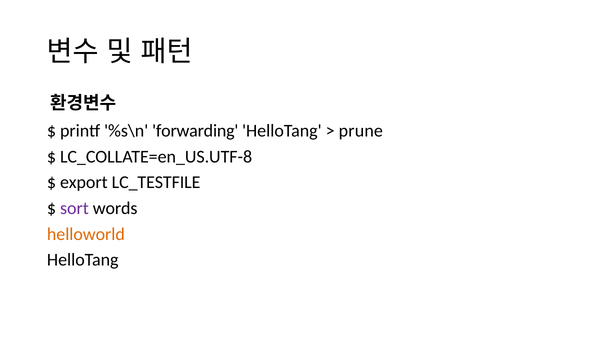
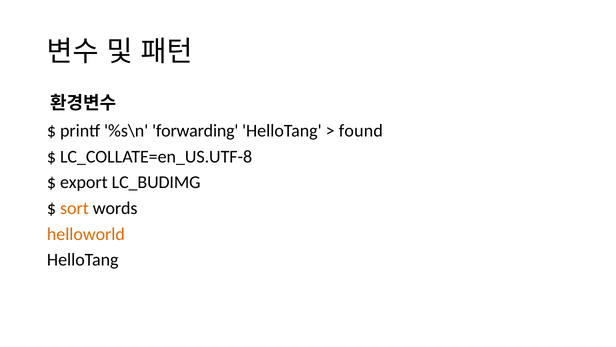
prune: prune -> found
LC_TESTFILE: LC_TESTFILE -> LC_BUDIMG
sort colour: purple -> orange
